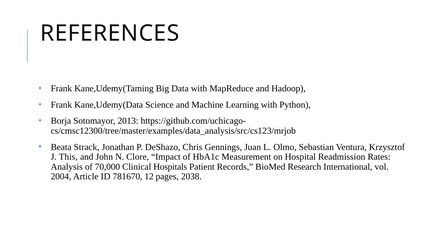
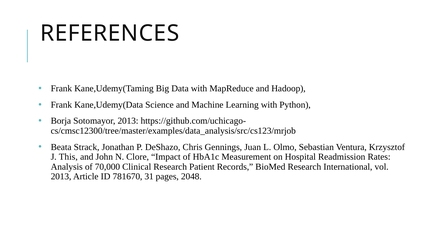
Clinical Hospitals: Hospitals -> Research
2004 at (61, 177): 2004 -> 2013
12: 12 -> 31
2038: 2038 -> 2048
